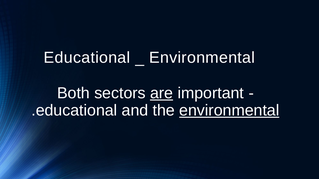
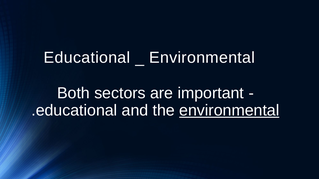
are underline: present -> none
